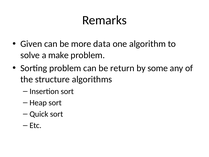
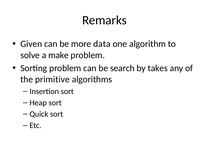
return: return -> search
some: some -> takes
structure: structure -> primitive
